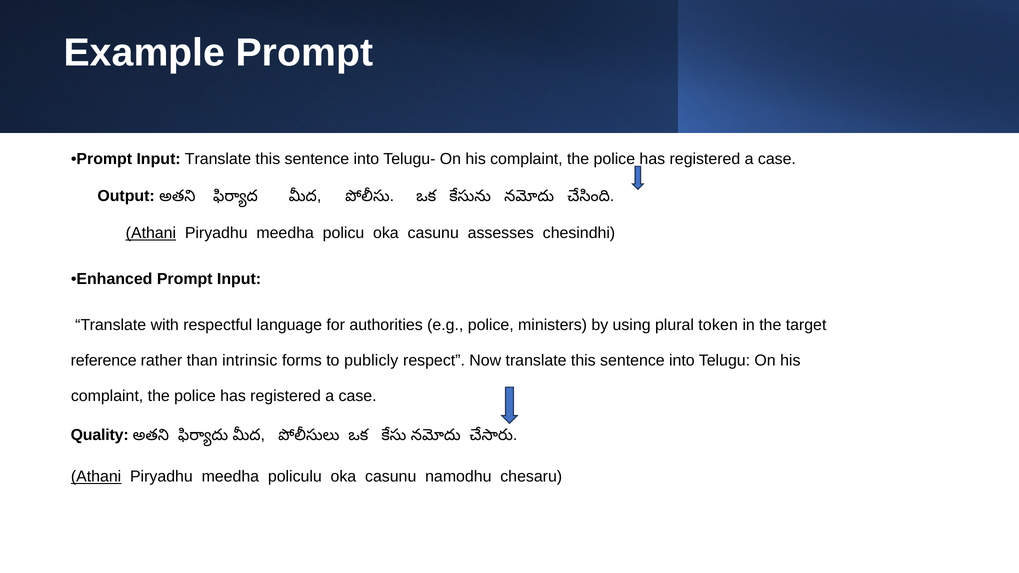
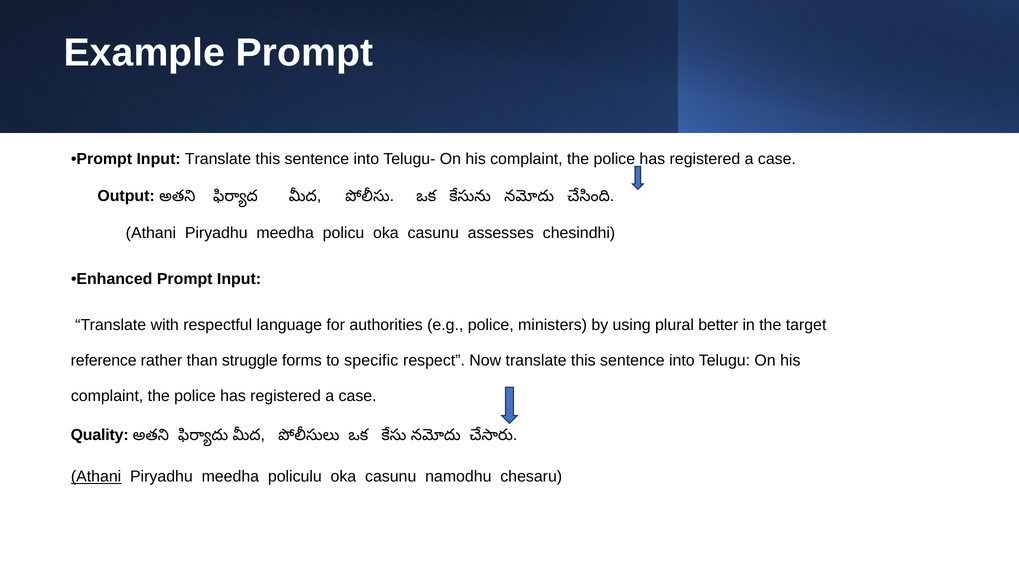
Athani at (151, 233) underline: present -> none
token: token -> better
intrinsic: intrinsic -> struggle
publicly: publicly -> specific
